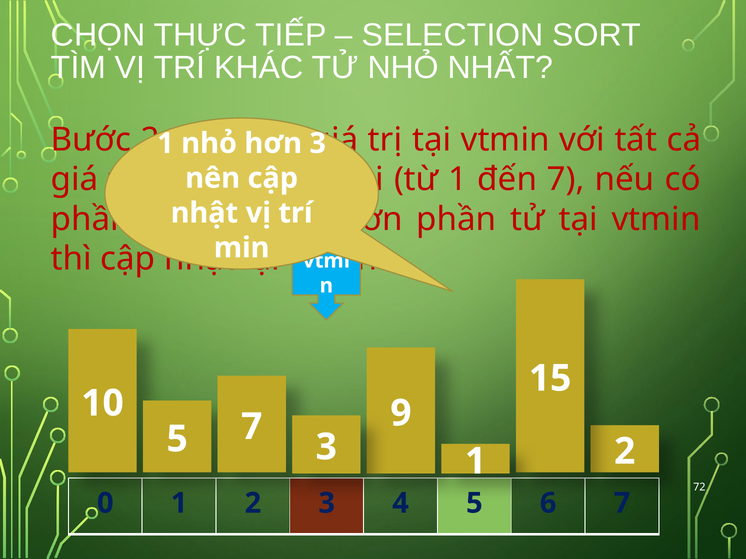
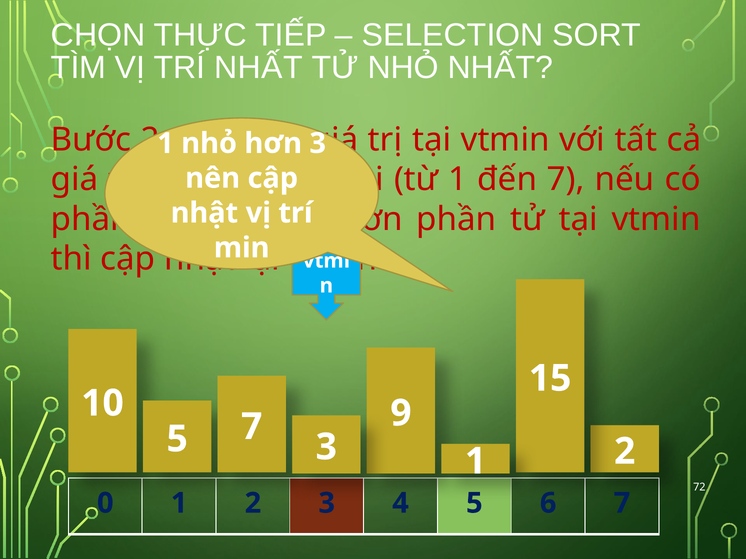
TRÍ KHÁC: KHÁC -> NHẤT
